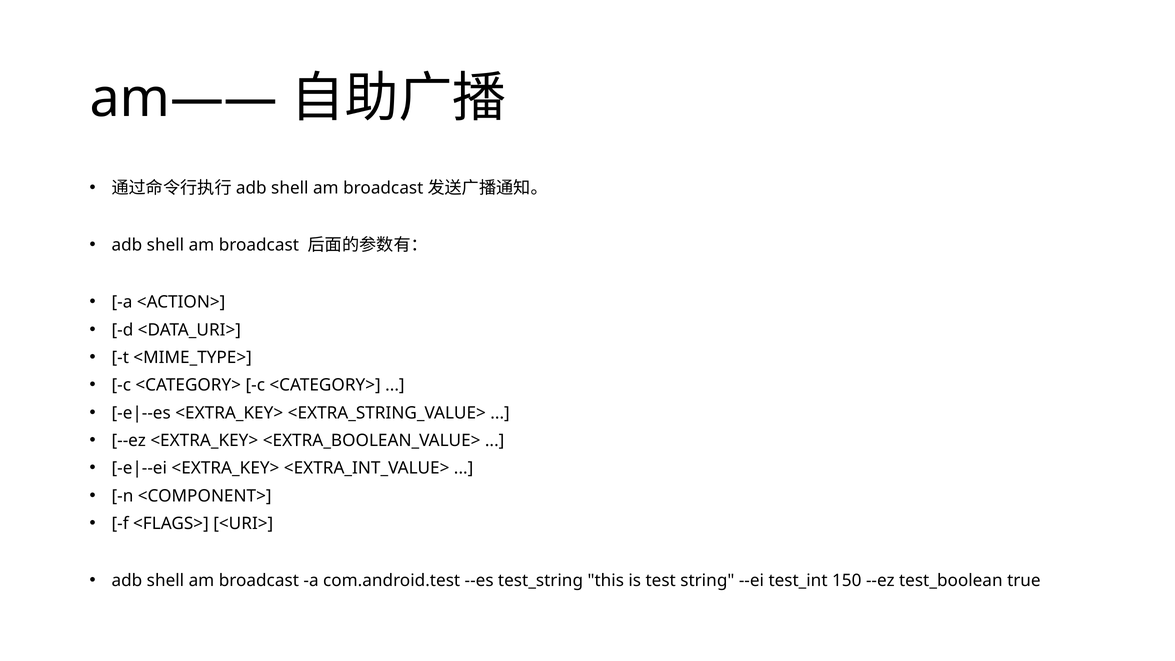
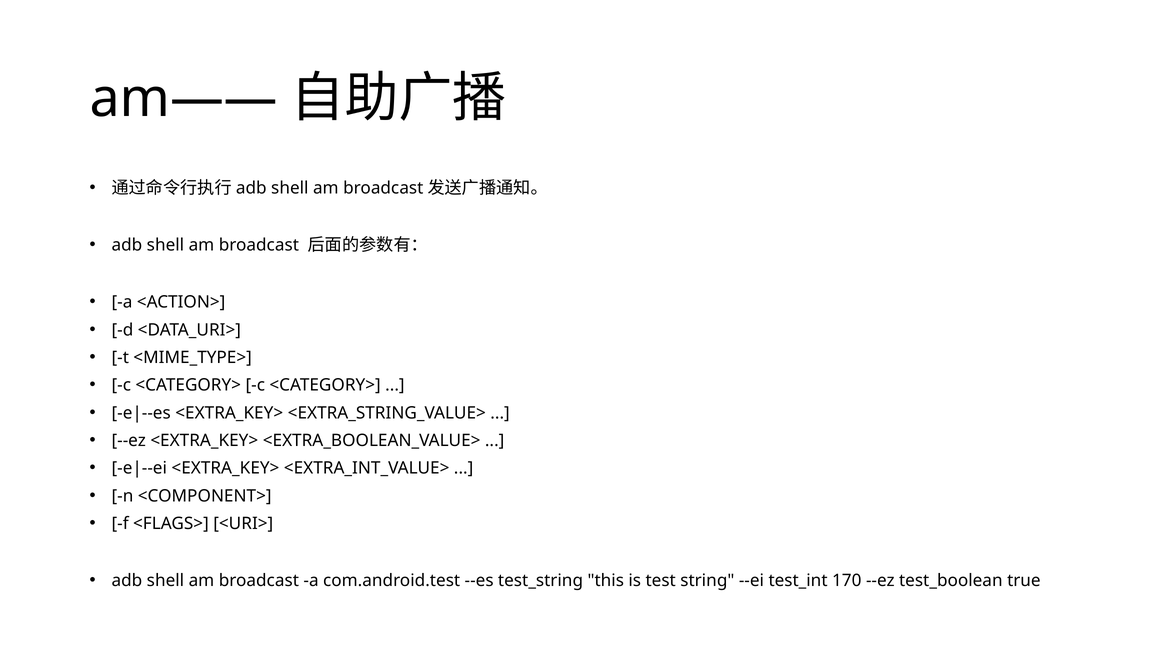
150: 150 -> 170
